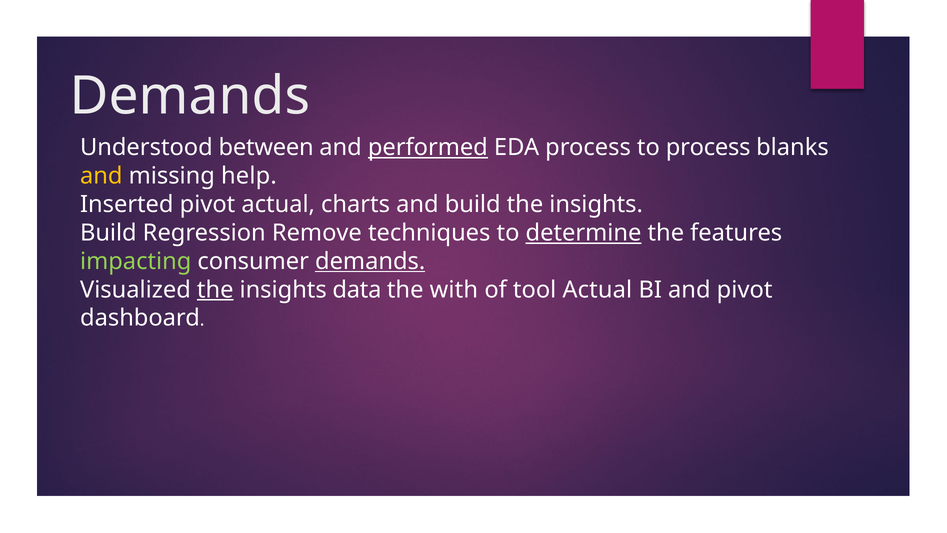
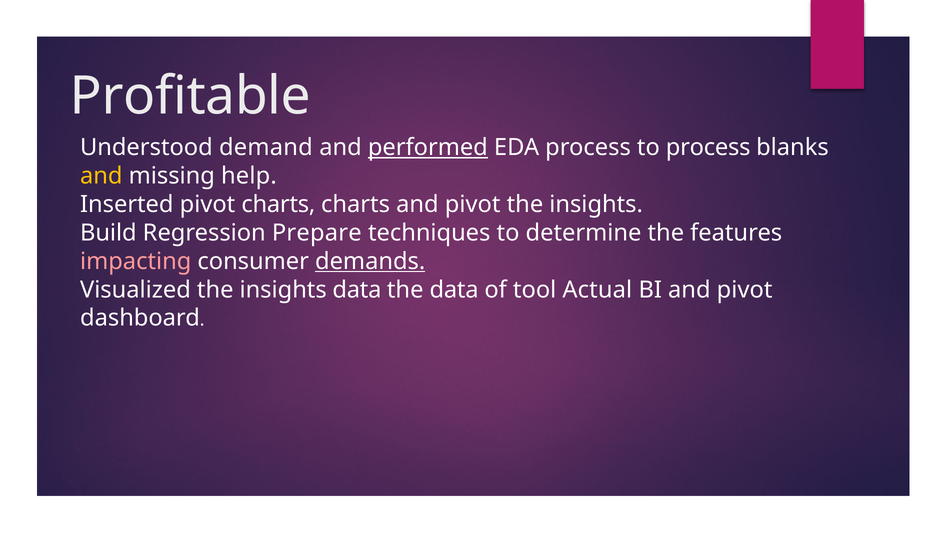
Demands at (190, 96): Demands -> Profitable
between: between -> demand
pivot actual: actual -> charts
charts and build: build -> pivot
Remove: Remove -> Prepare
determine underline: present -> none
impacting colour: light green -> pink
the at (215, 290) underline: present -> none
the with: with -> data
